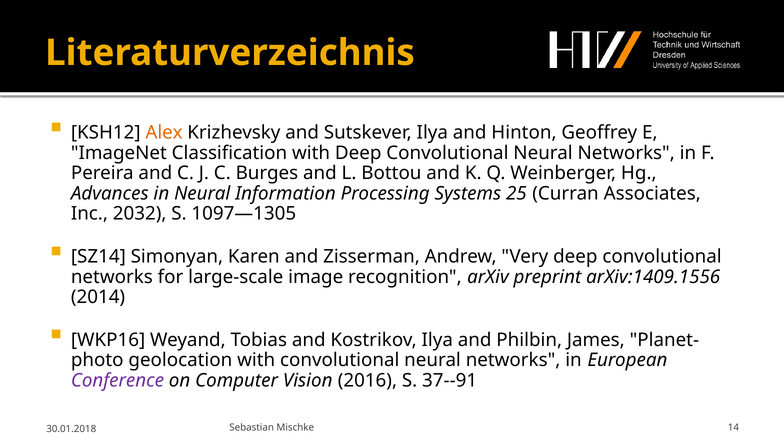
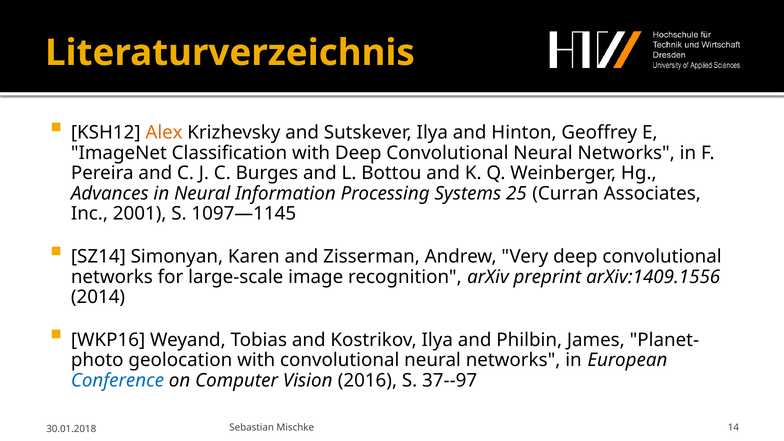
2032: 2032 -> 2001
1097—1305: 1097—1305 -> 1097—1145
Conference colour: purple -> blue
37--91: 37--91 -> 37--97
